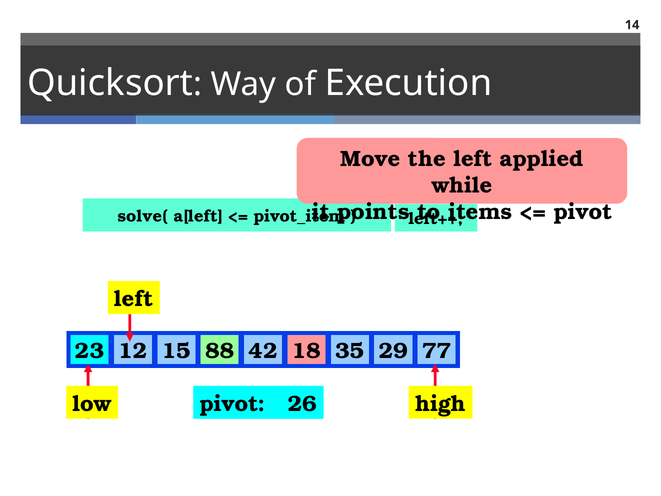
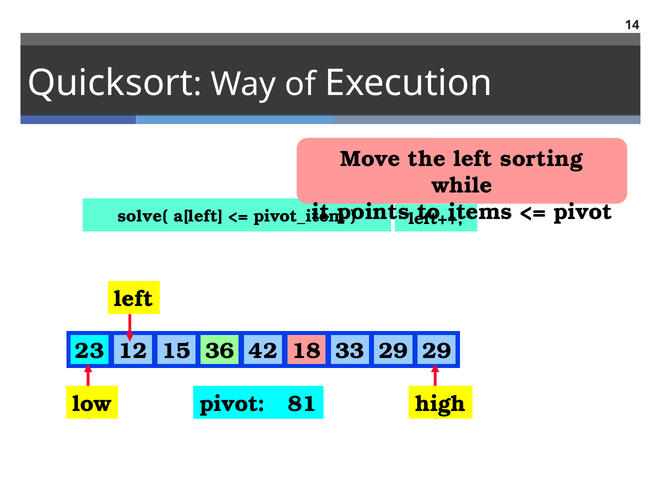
applied: applied -> sorting
88: 88 -> 36
35: 35 -> 33
29 77: 77 -> 29
26: 26 -> 81
